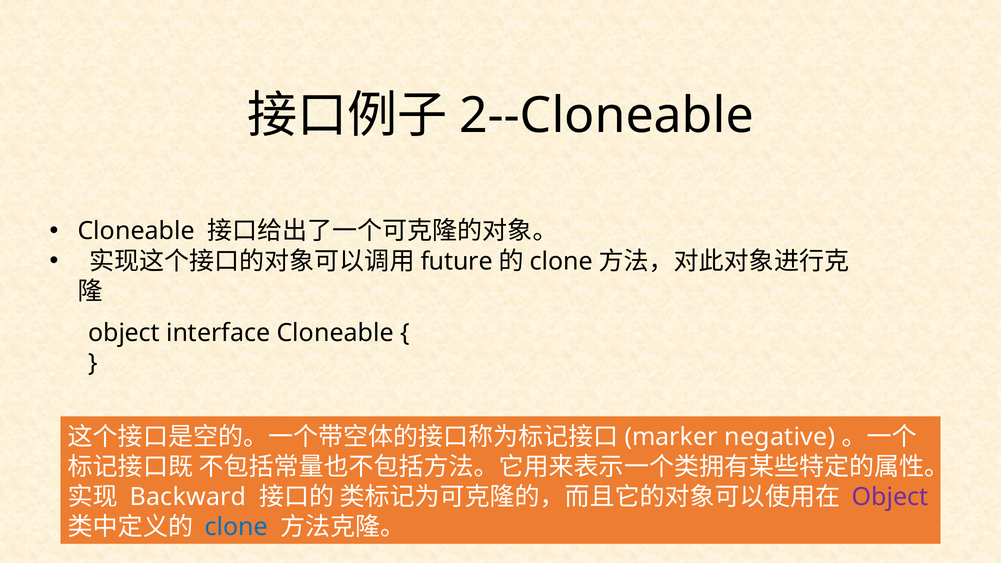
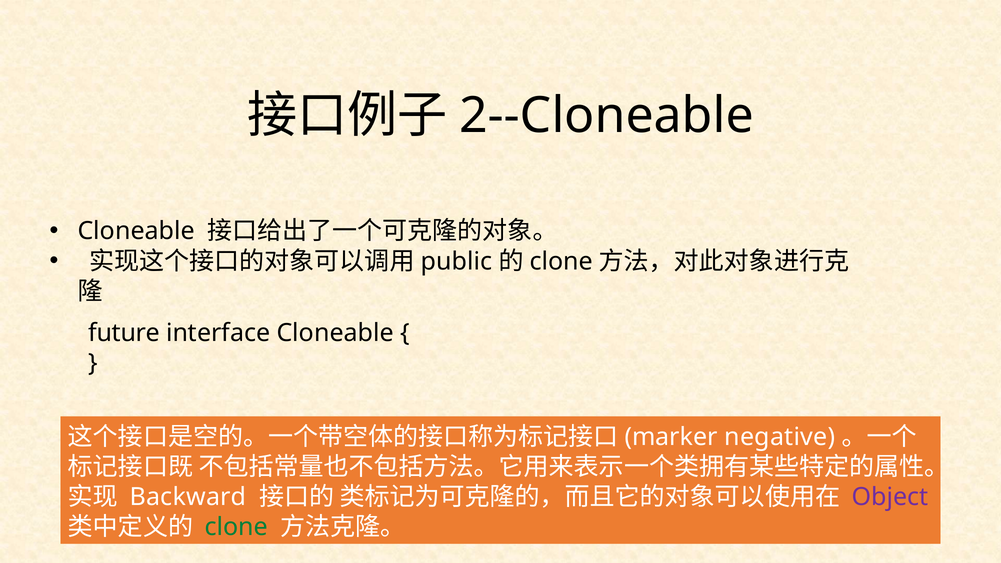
future: future -> public
object at (124, 333): object -> future
clone at (236, 527) colour: blue -> green
